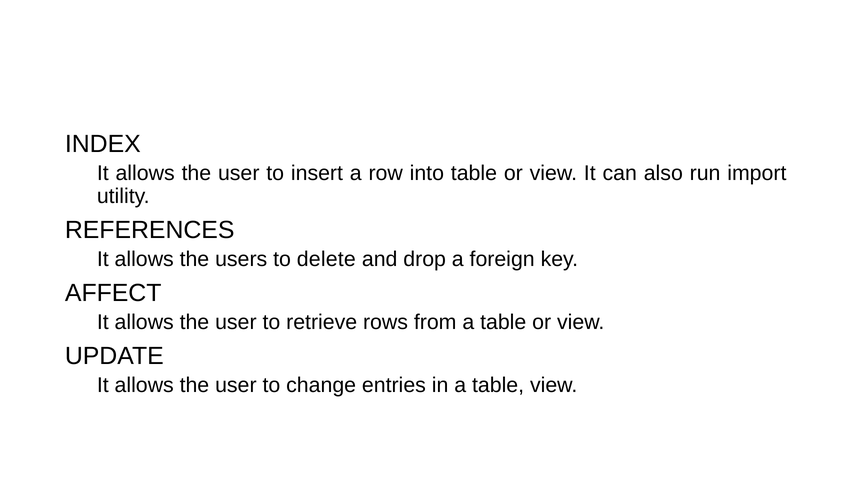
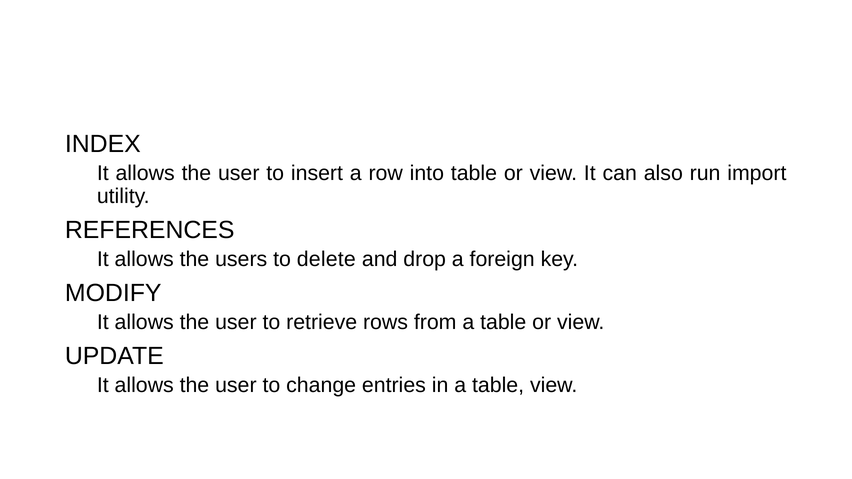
AFFECT: AFFECT -> MODIFY
